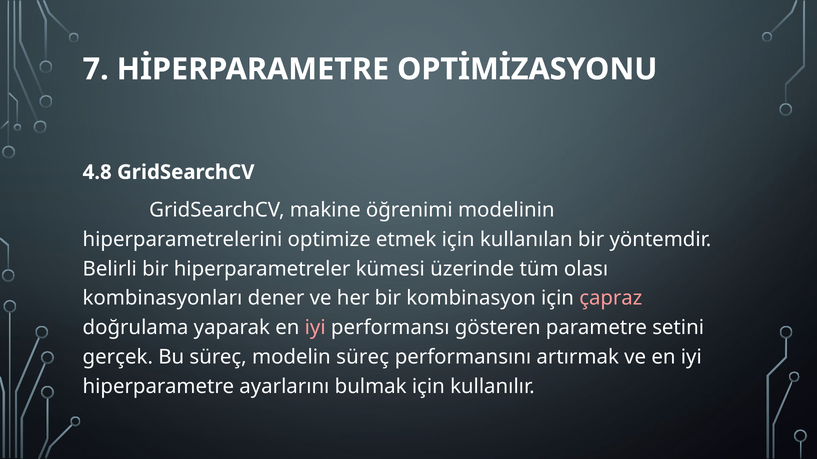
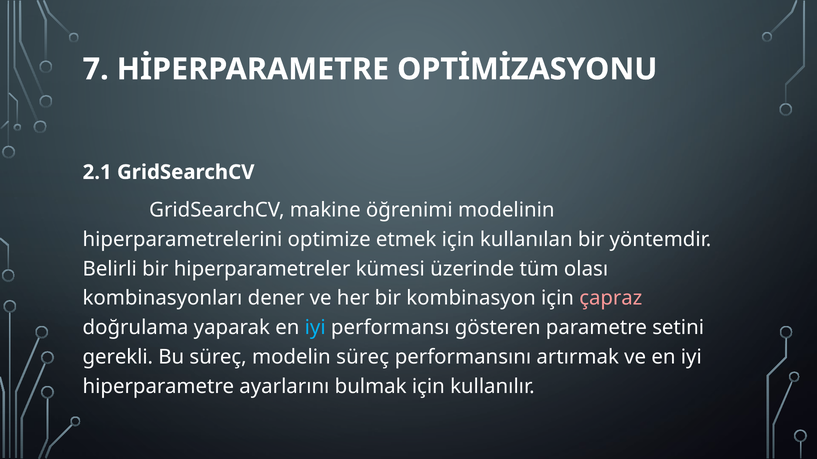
4.8: 4.8 -> 2.1
iyi at (315, 328) colour: pink -> light blue
gerçek: gerçek -> gerekli
